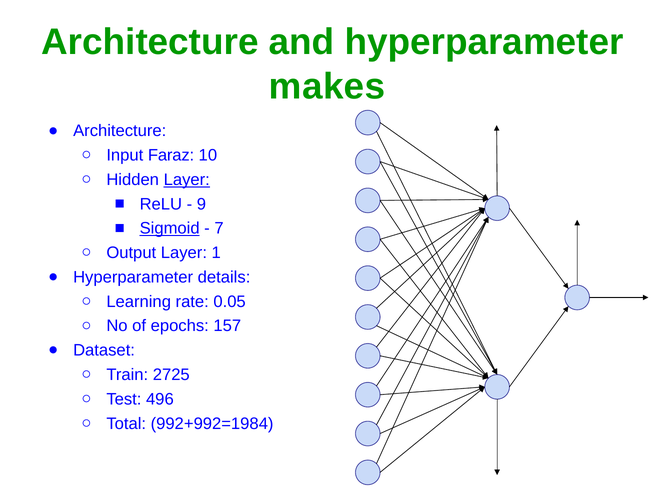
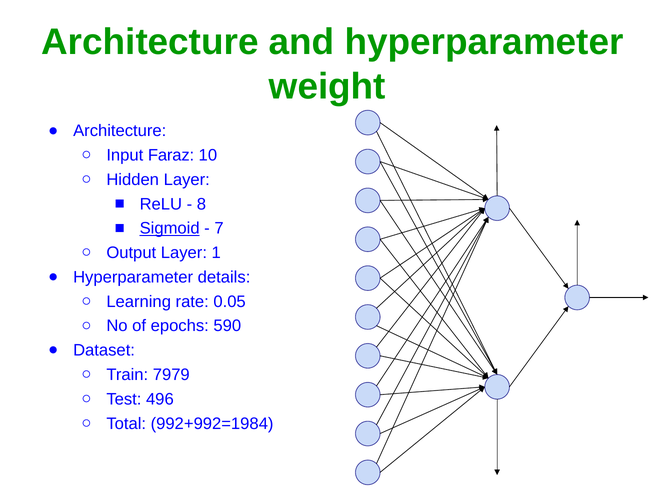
makes: makes -> weight
Layer at (187, 180) underline: present -> none
9: 9 -> 8
157: 157 -> 590
2725: 2725 -> 7979
